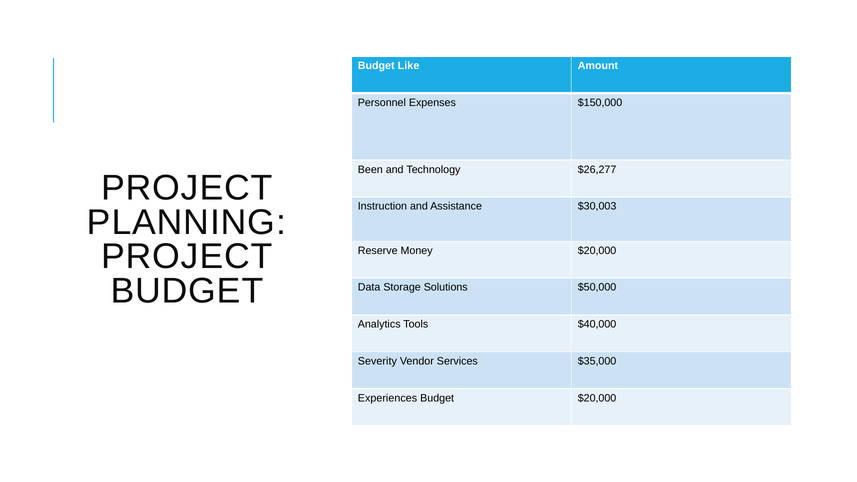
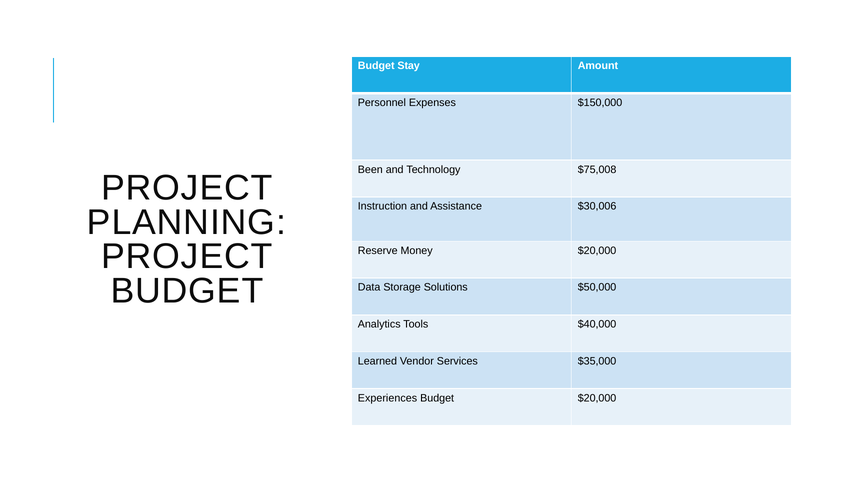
Like: Like -> Stay
$26,277: $26,277 -> $75,008
$30,003: $30,003 -> $30,006
Severity: Severity -> Learned
